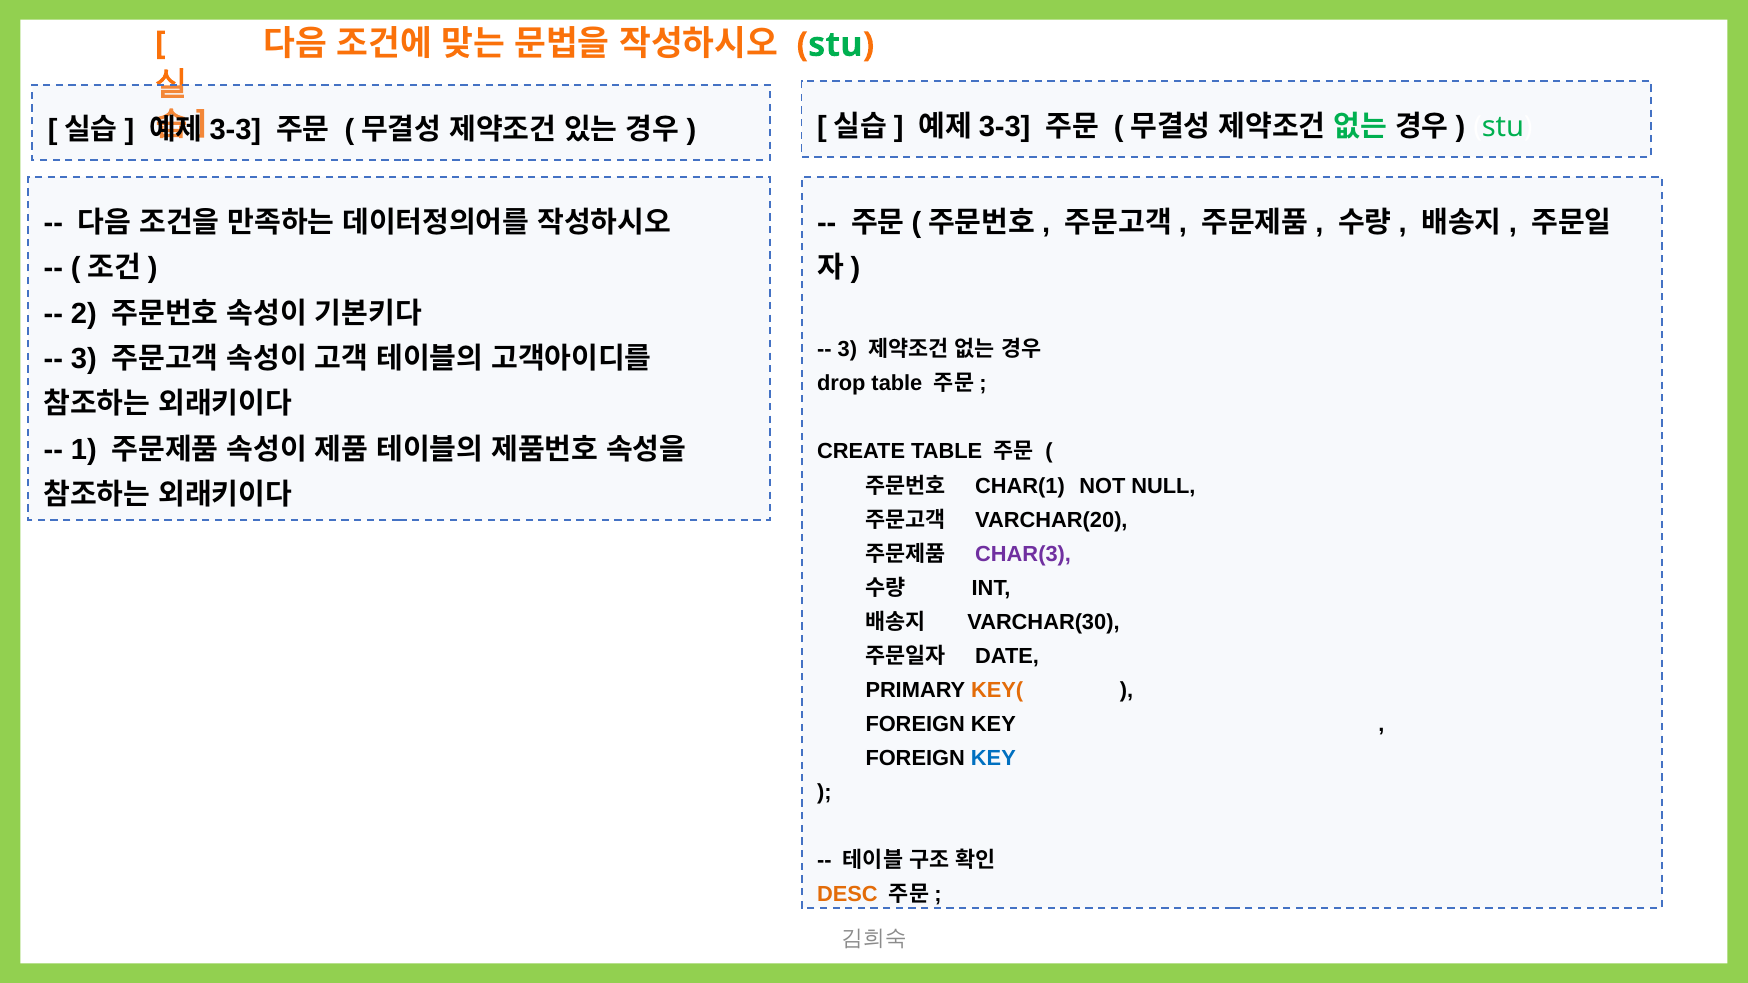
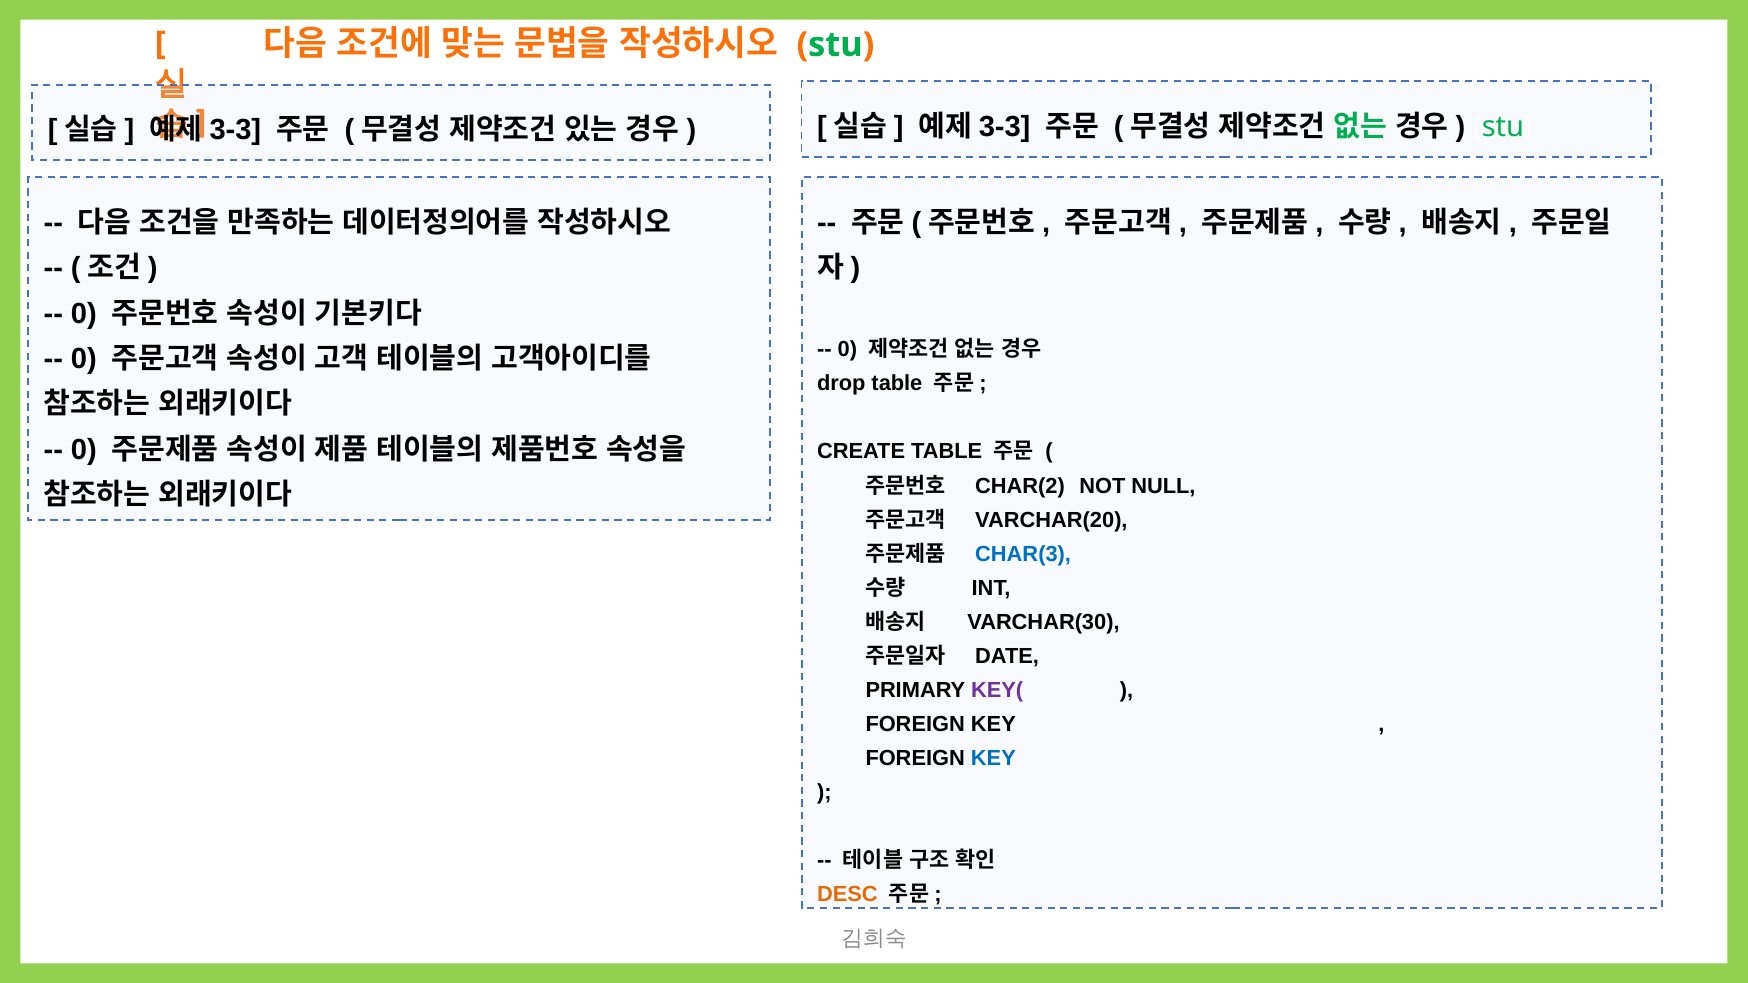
2 at (84, 313): 2 -> 0
3 at (847, 350): 3 -> 0
3 at (84, 359): 3 -> 0
1 at (84, 450): 1 -> 0
CHAR(1: CHAR(1 -> CHAR(2
CHAR(3 colour: purple -> blue
KEY( colour: orange -> purple
